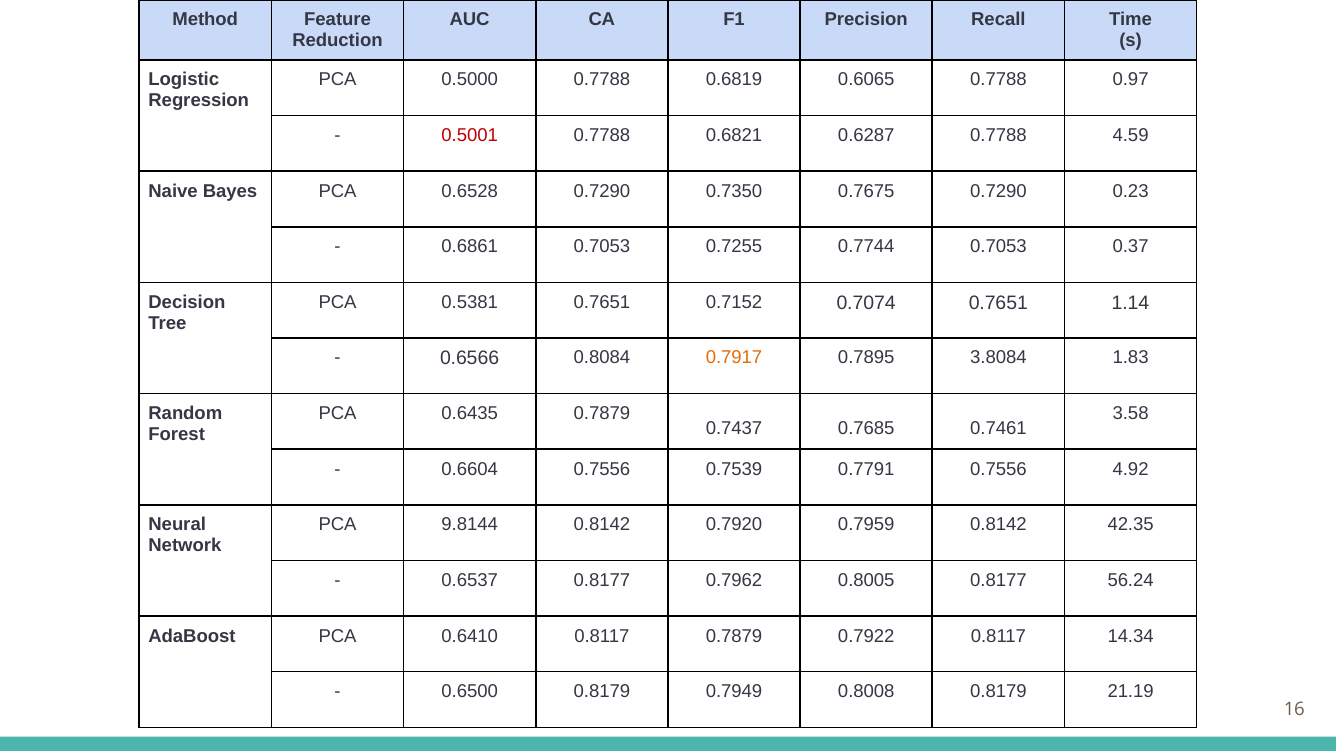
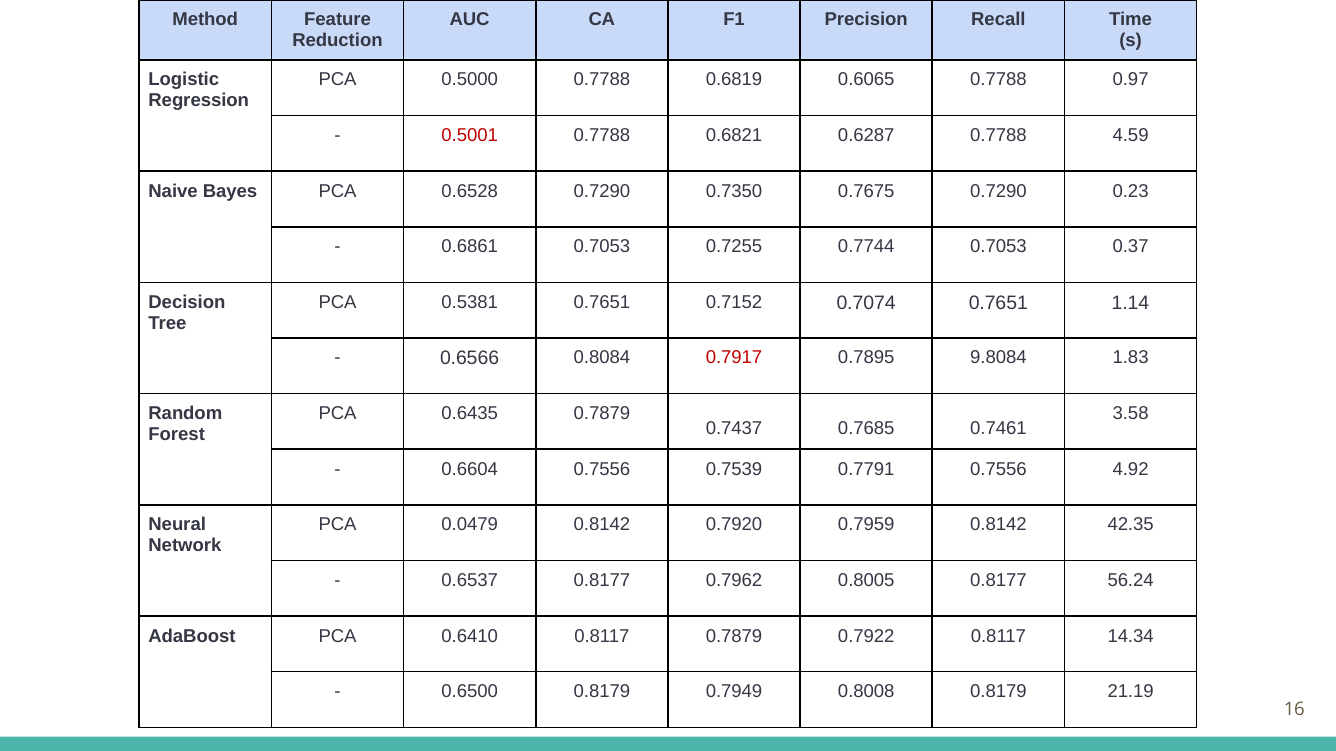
0.7917 colour: orange -> red
3.8084: 3.8084 -> 9.8084
9.8144: 9.8144 -> 0.0479
